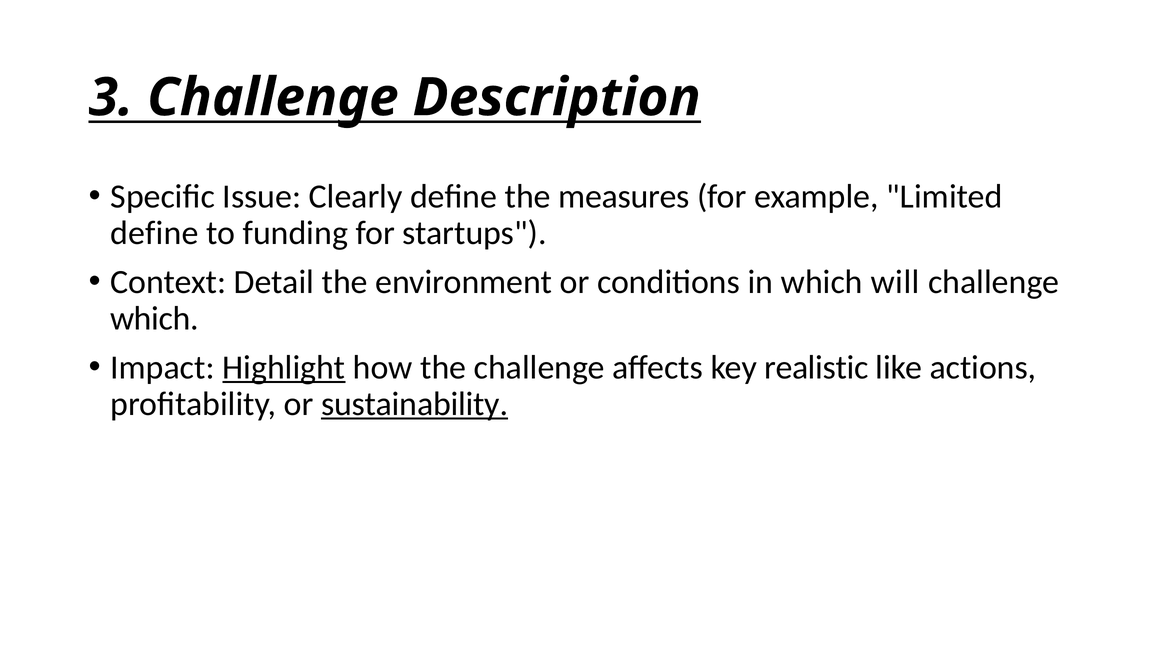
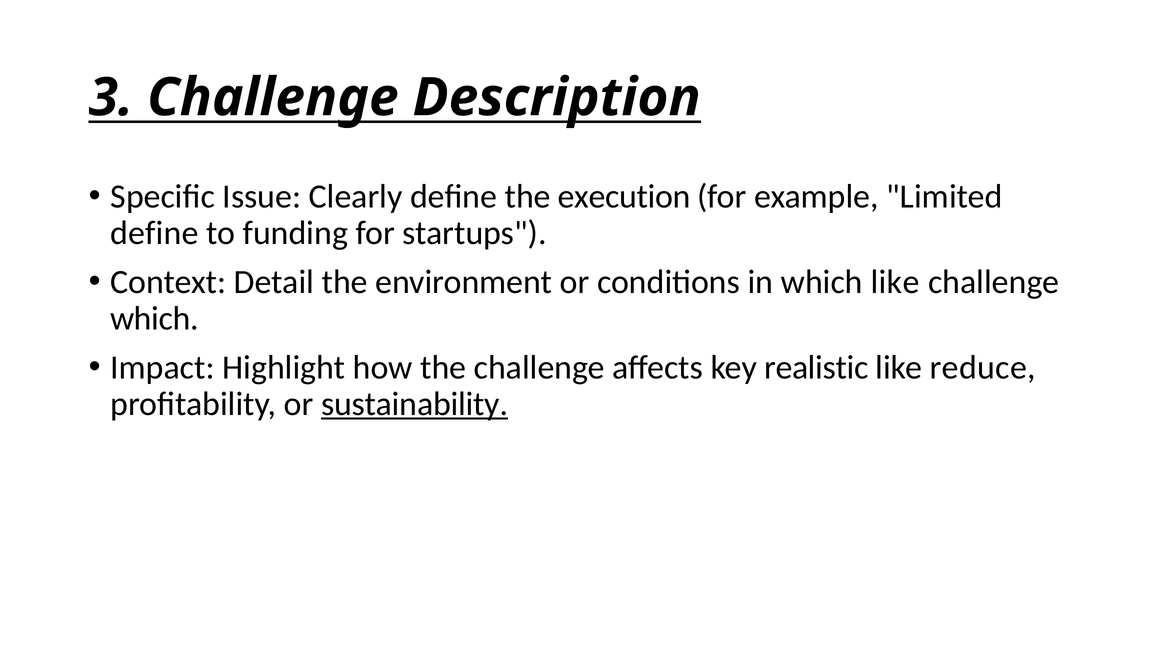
measures: measures -> execution
which will: will -> like
Highlight underline: present -> none
actions: actions -> reduce
